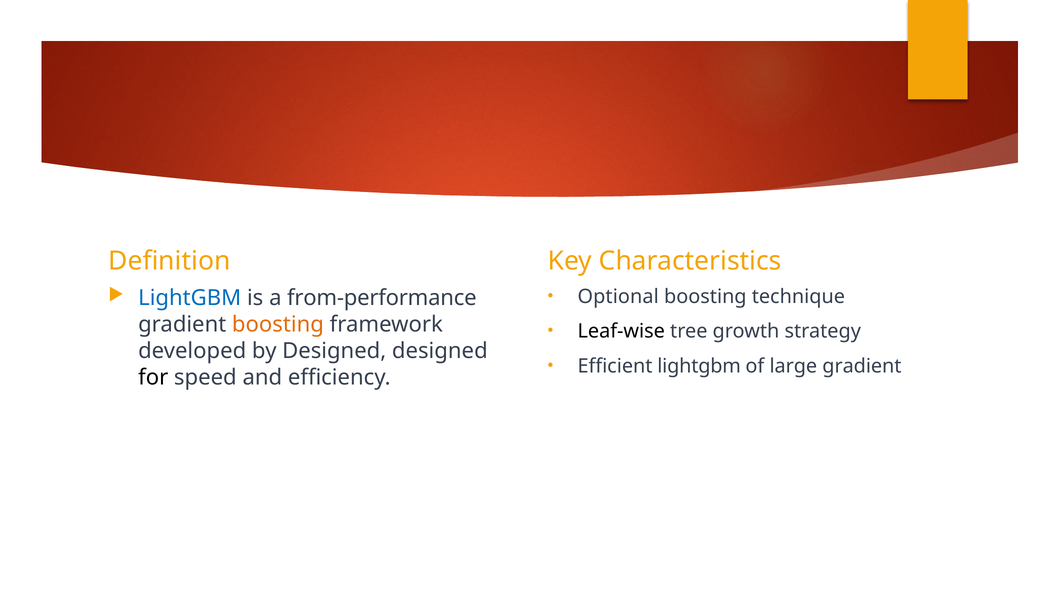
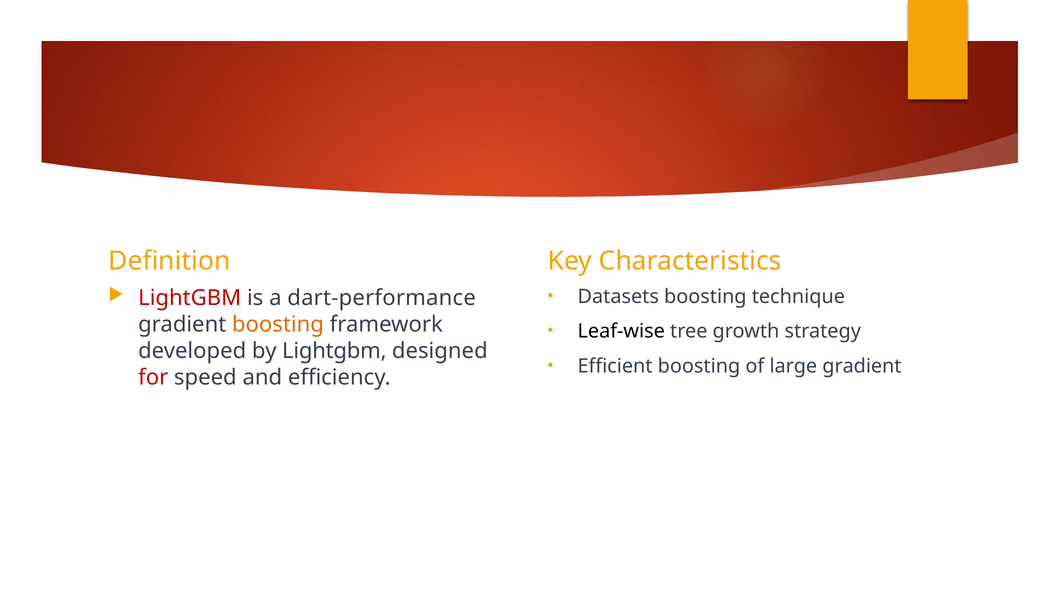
Optional: Optional -> Datasets
LightGBM at (190, 298) colour: blue -> red
from-performance: from-performance -> dart-performance
by Designed: Designed -> Lightgbm
Efficient lightgbm: lightgbm -> boosting
for colour: black -> red
